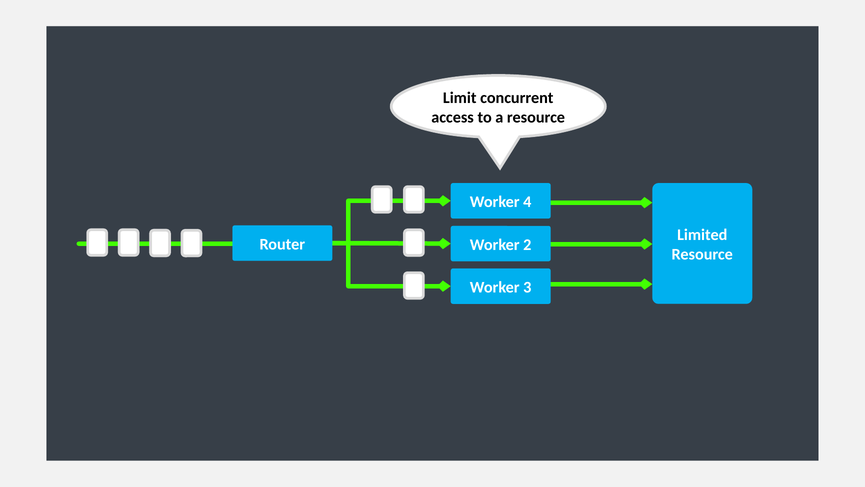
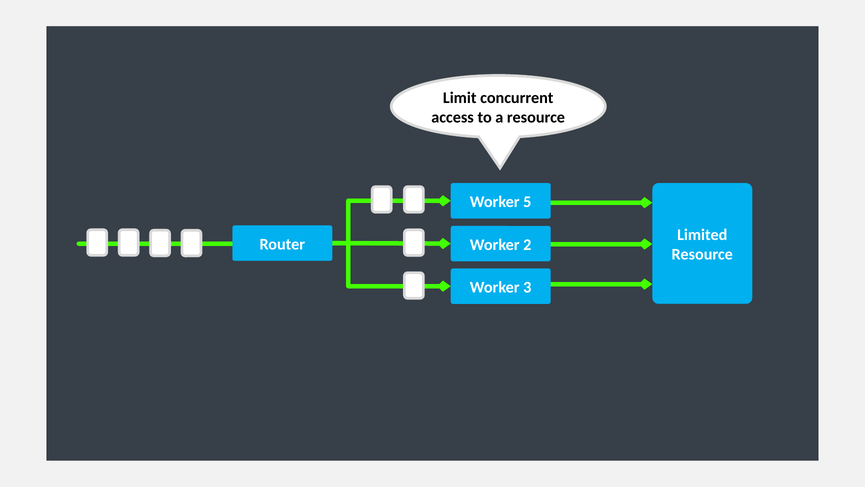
Worker 4: 4 -> 5
